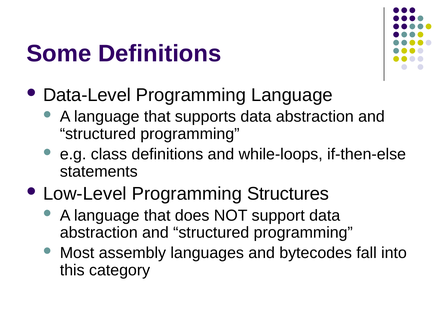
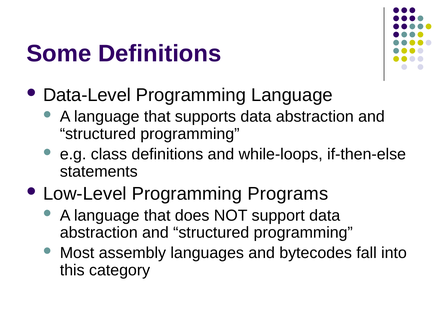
Structures: Structures -> Programs
